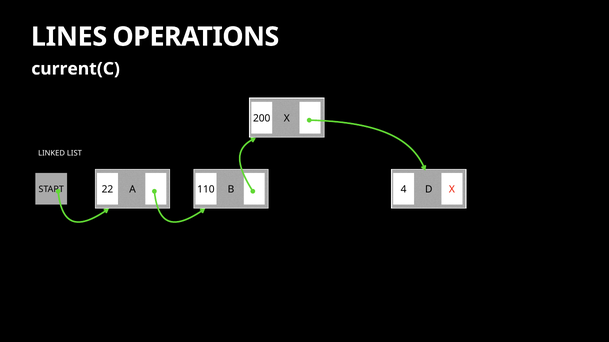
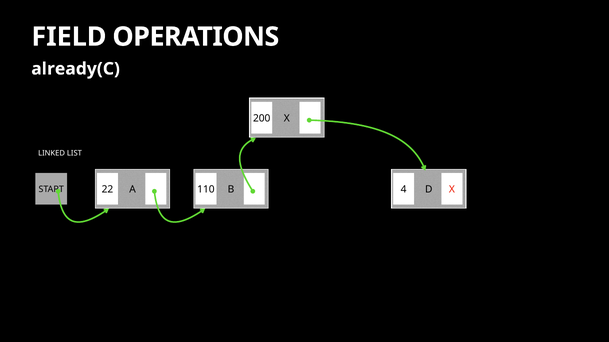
LINES: LINES -> FIELD
current(C: current(C -> already(C
